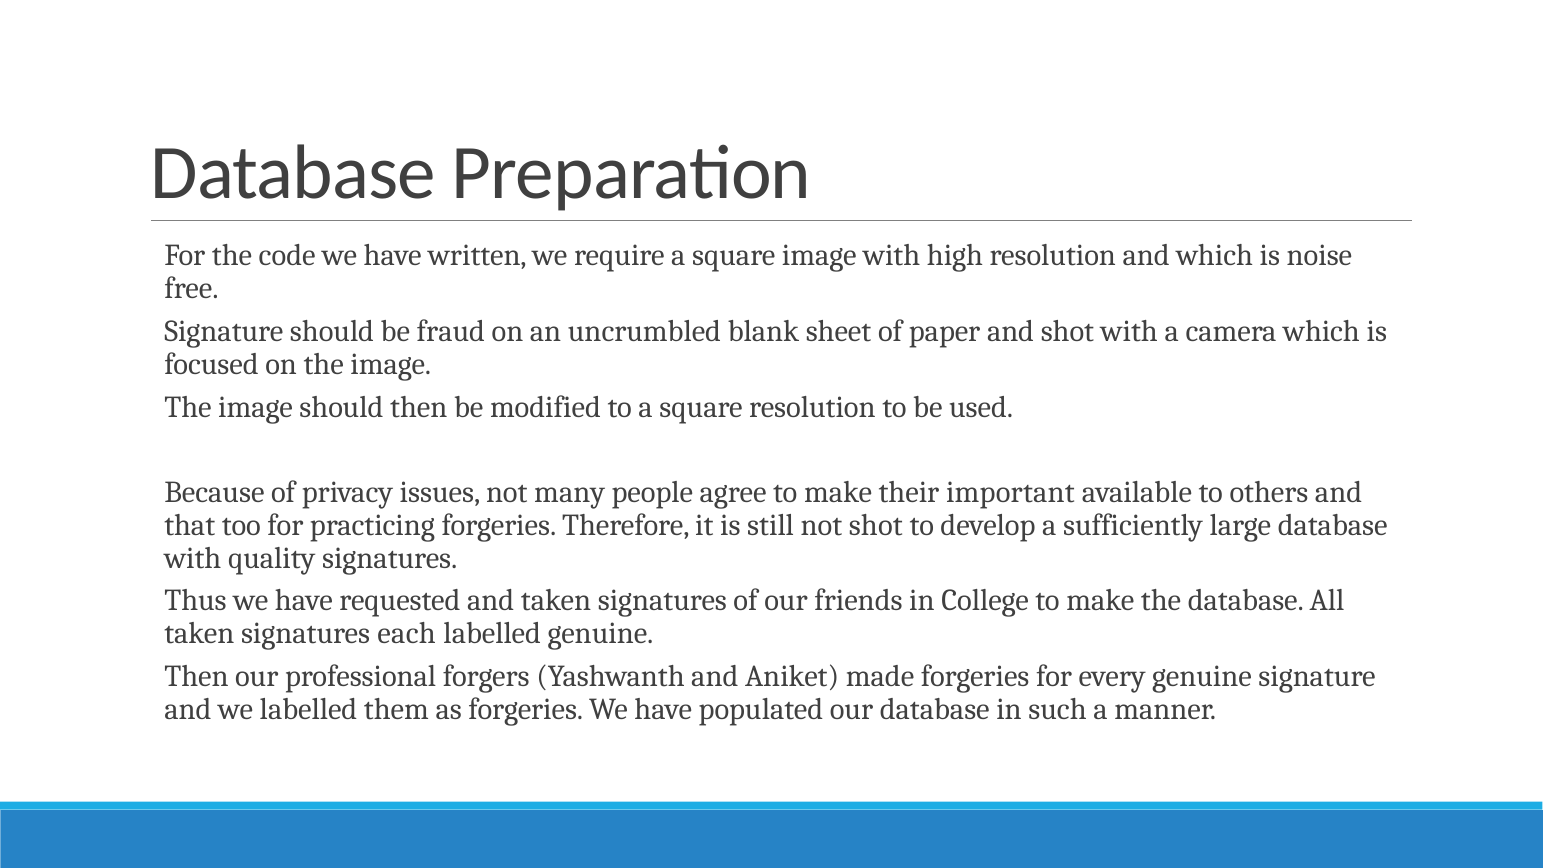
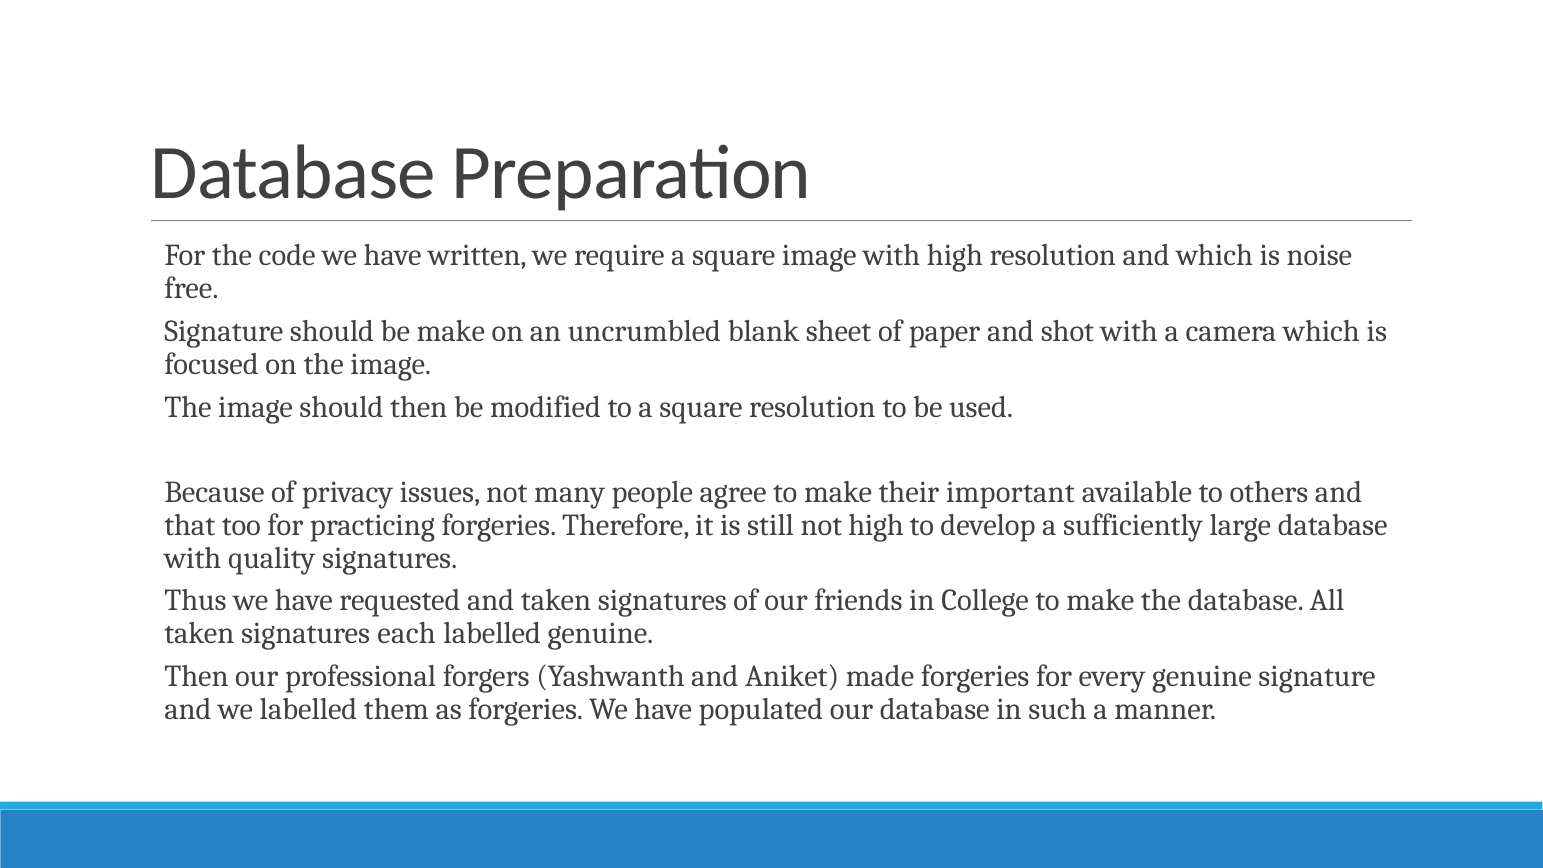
be fraud: fraud -> make
not shot: shot -> high
